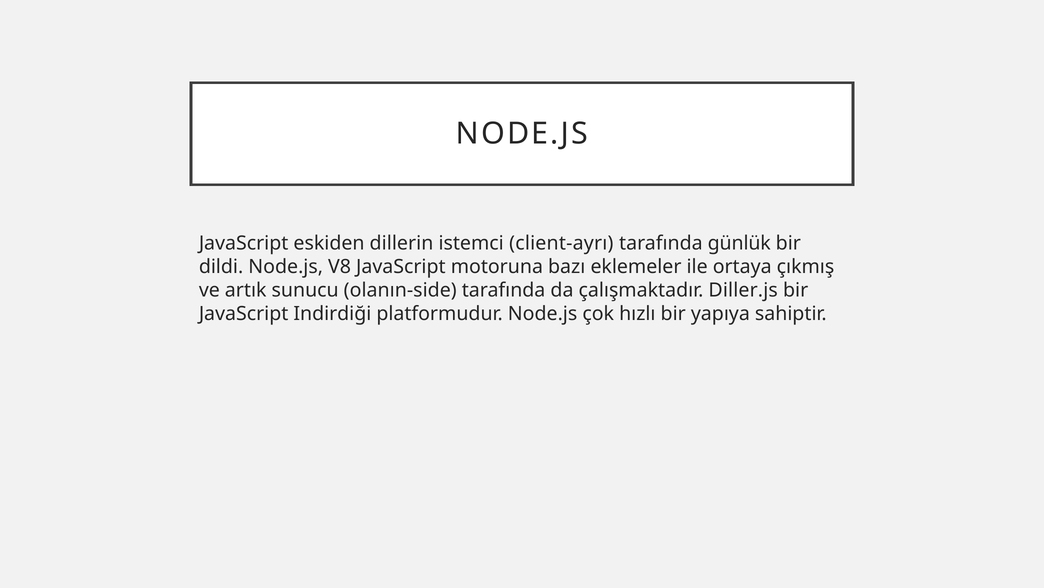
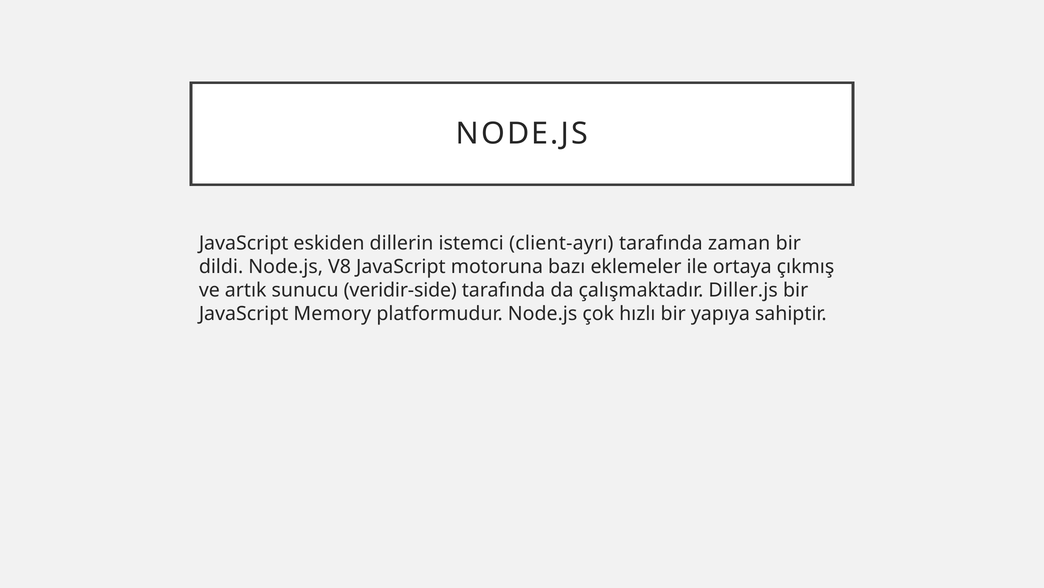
günlük: günlük -> zaman
olanın-side: olanın-side -> veridir-side
Indirdiği: Indirdiği -> Memory
